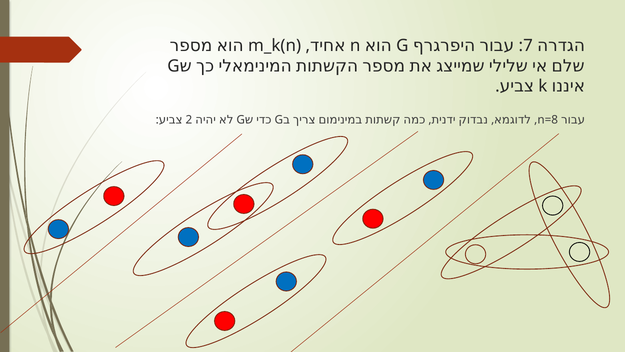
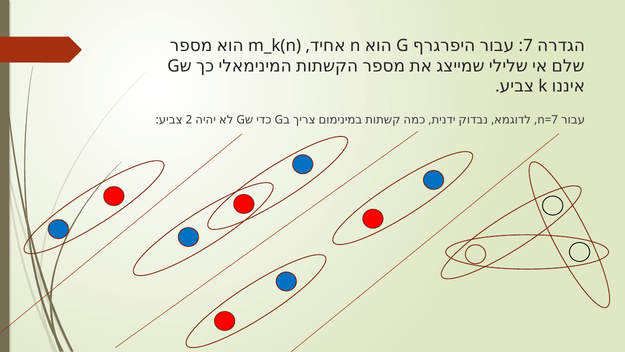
n=8: n=8 -> n=7
